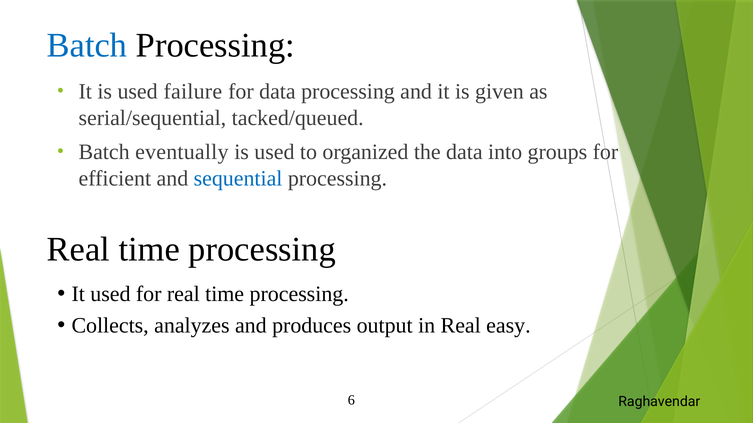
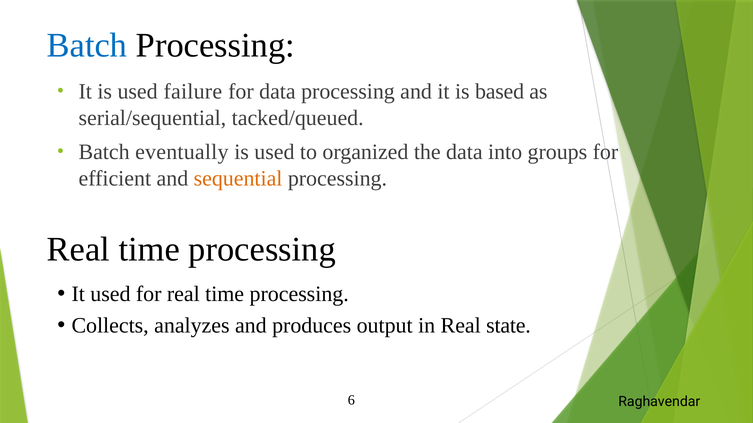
given: given -> based
sequential colour: blue -> orange
easy: easy -> state
